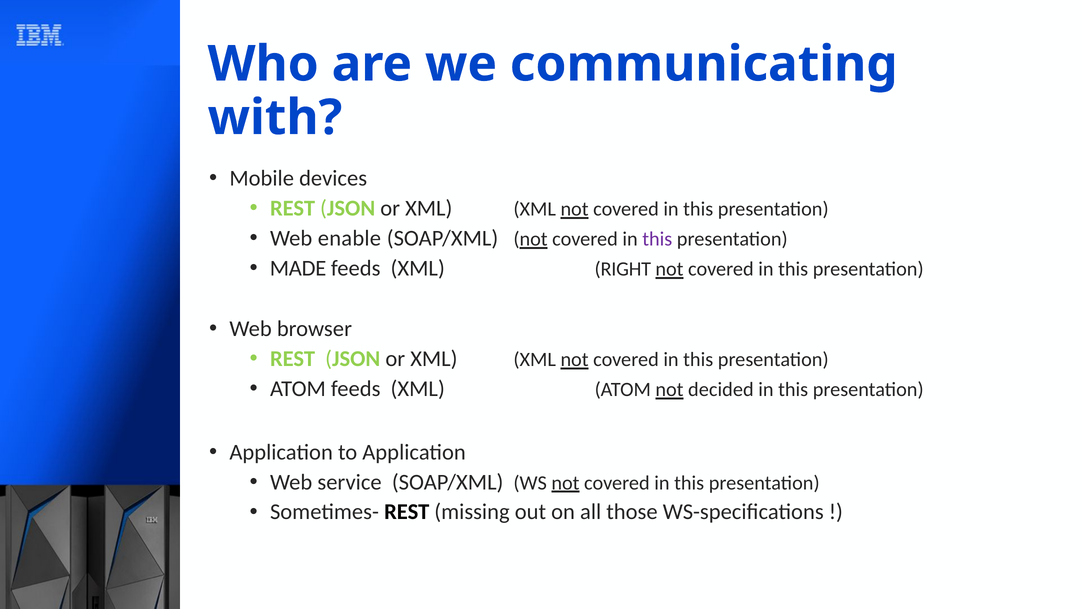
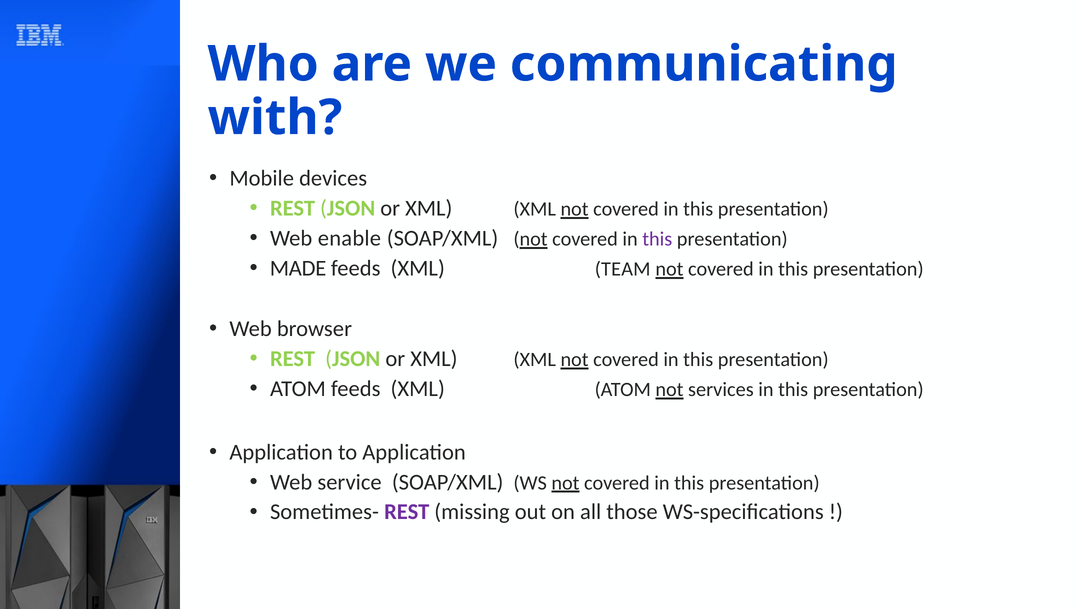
RIGHT: RIGHT -> TEAM
decided: decided -> services
REST at (407, 512) colour: black -> purple
